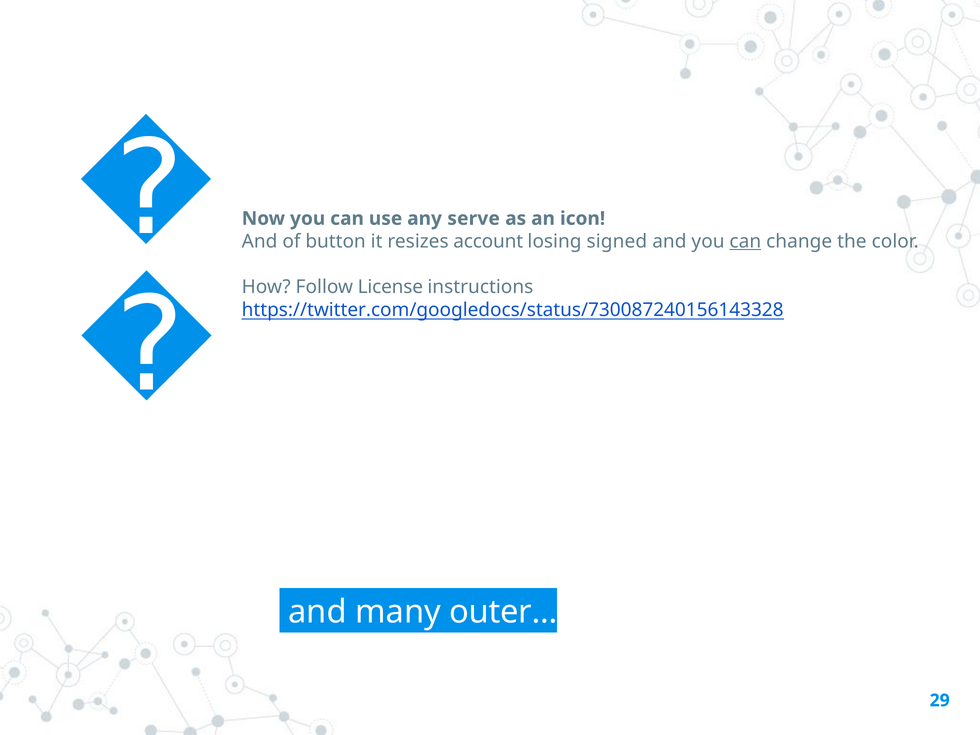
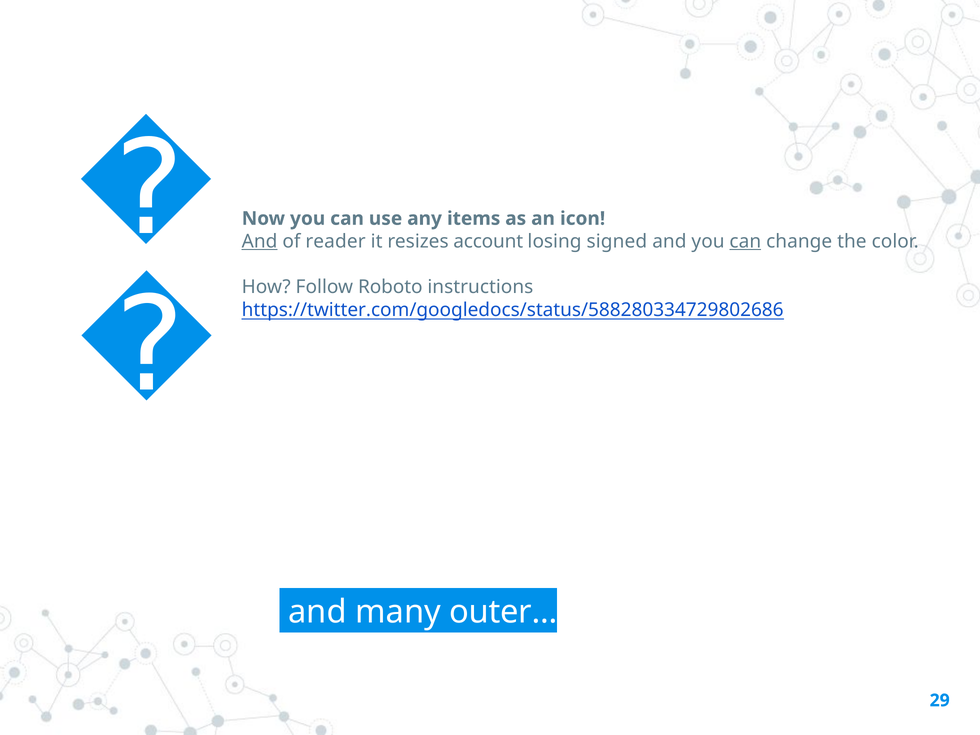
serve: serve -> items
And at (260, 241) underline: none -> present
button: button -> reader
License: License -> Roboto
https://twitter.com/googledocs/status/730087240156143328: https://twitter.com/googledocs/status/730087240156143328 -> https://twitter.com/googledocs/status/588280334729802686
